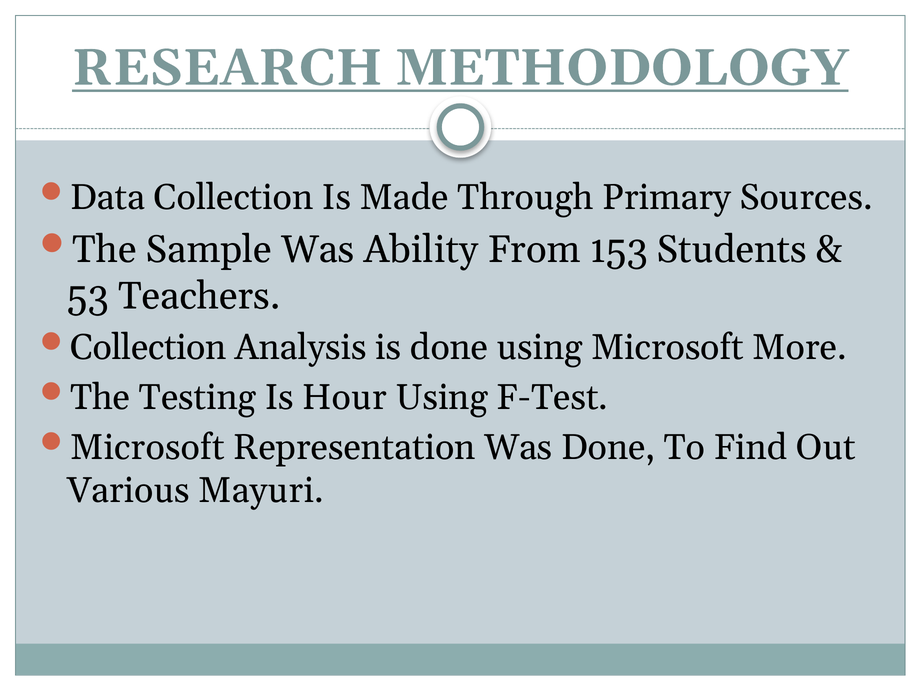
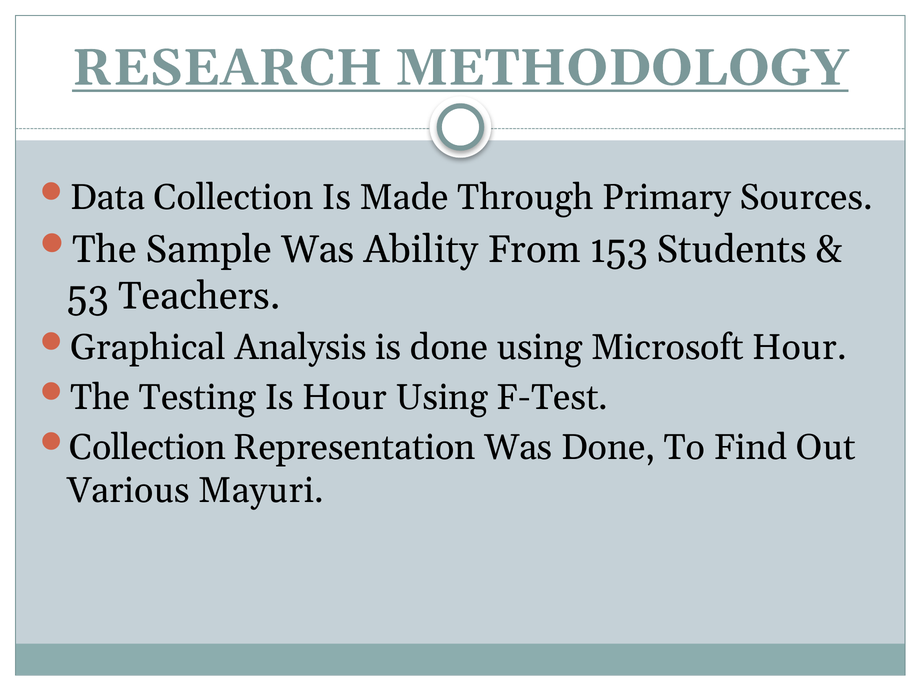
Collection at (148, 347): Collection -> Graphical
Microsoft More: More -> Hour
Microsoft at (147, 447): Microsoft -> Collection
